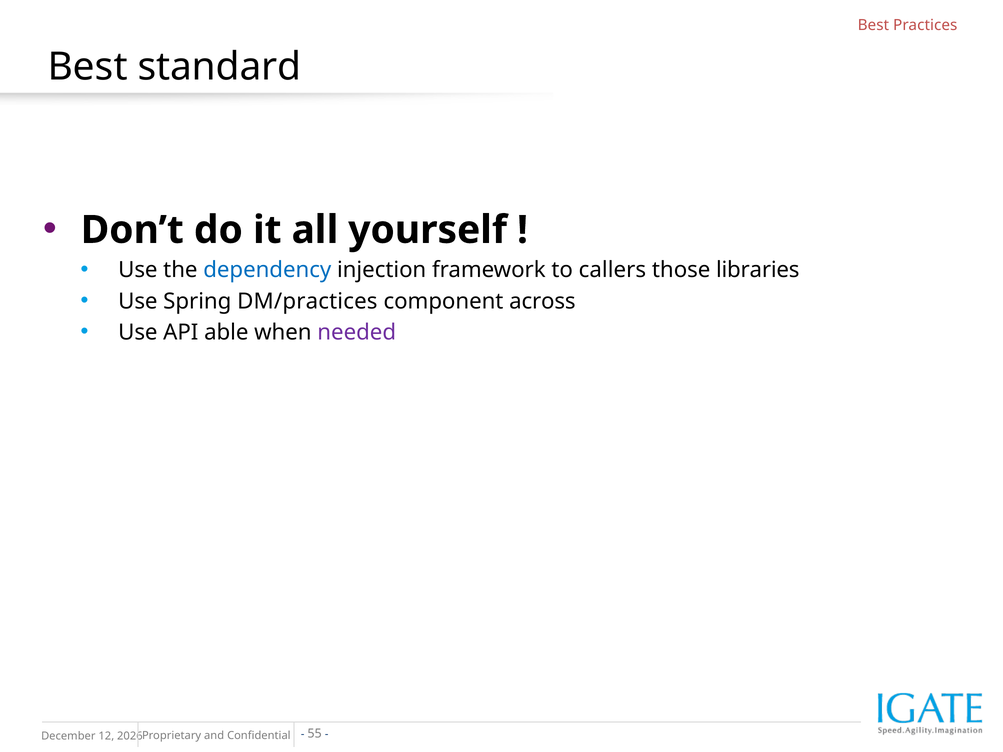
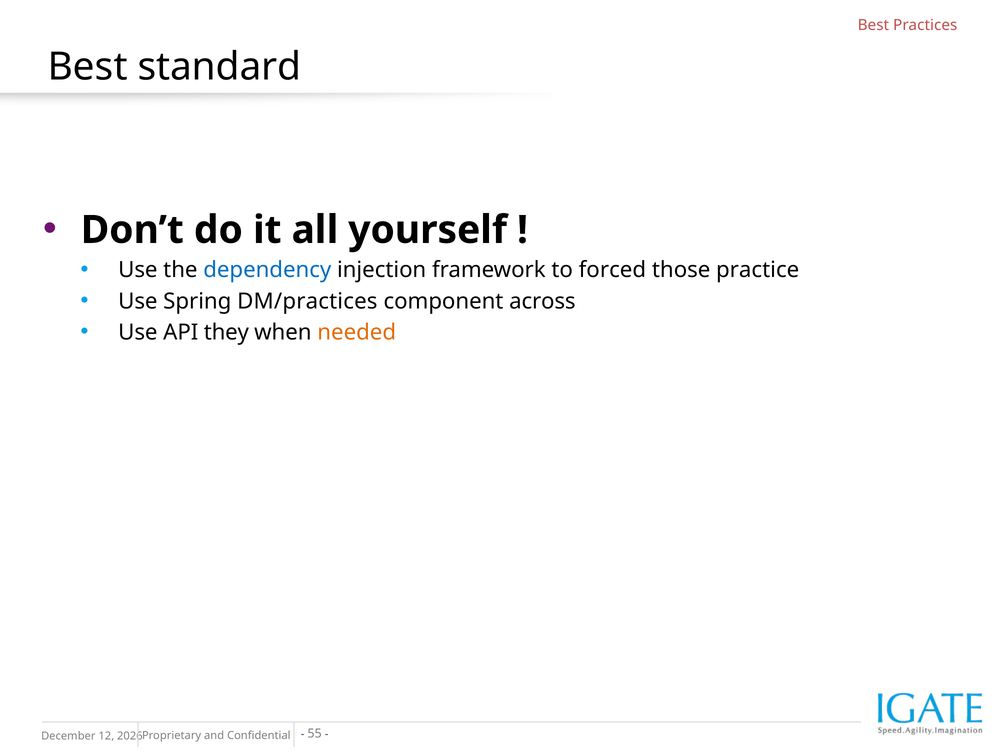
callers: callers -> forced
libraries: libraries -> practice
able: able -> they
needed colour: purple -> orange
